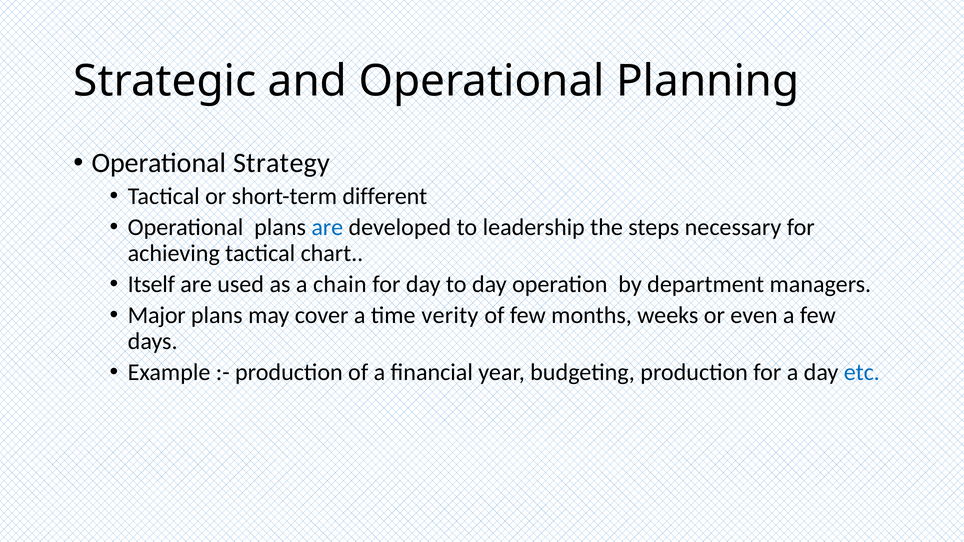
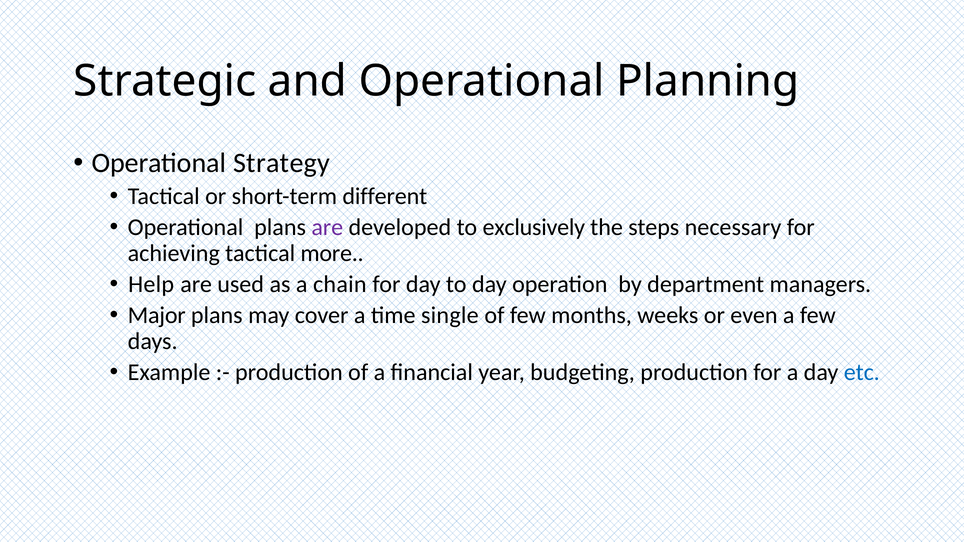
are at (327, 227) colour: blue -> purple
leadership: leadership -> exclusively
chart: chart -> more
Itself: Itself -> Help
verity: verity -> single
